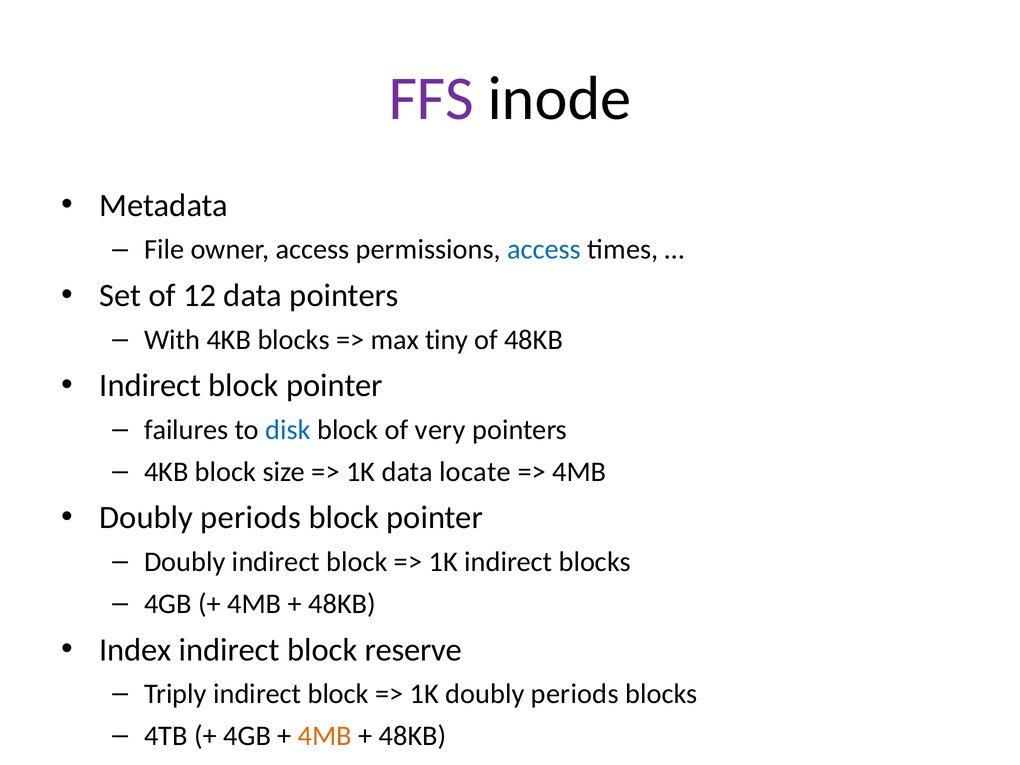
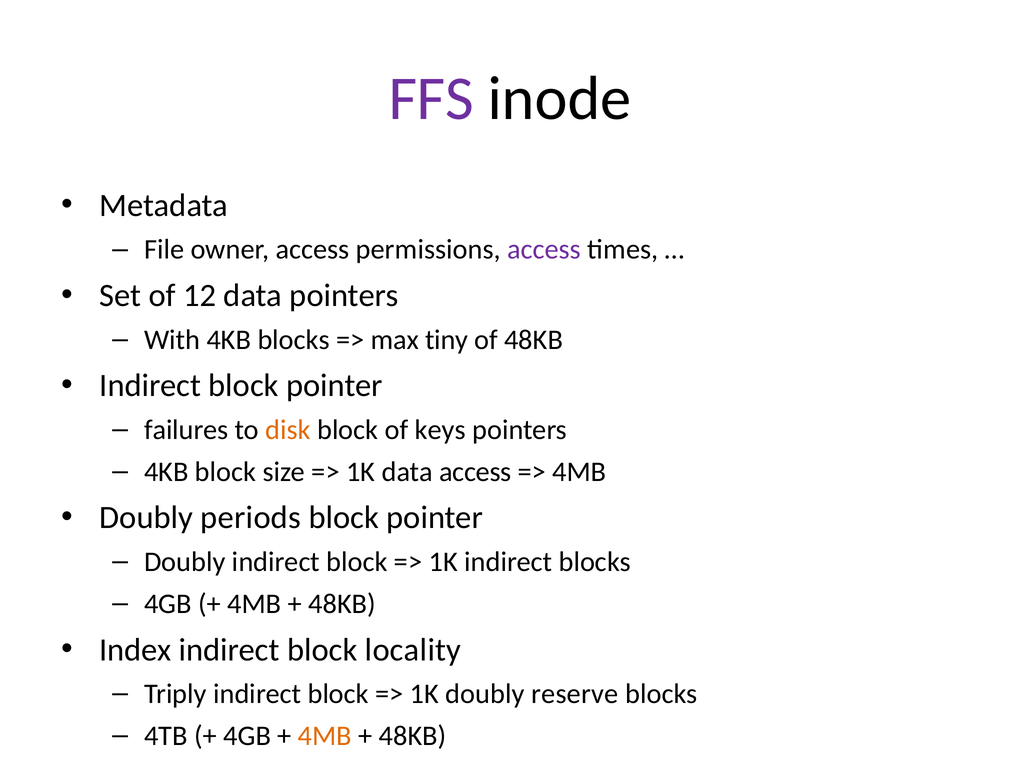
access at (544, 250) colour: blue -> purple
disk colour: blue -> orange
very: very -> keys
data locate: locate -> access
reserve: reserve -> locality
1K doubly periods: periods -> reserve
